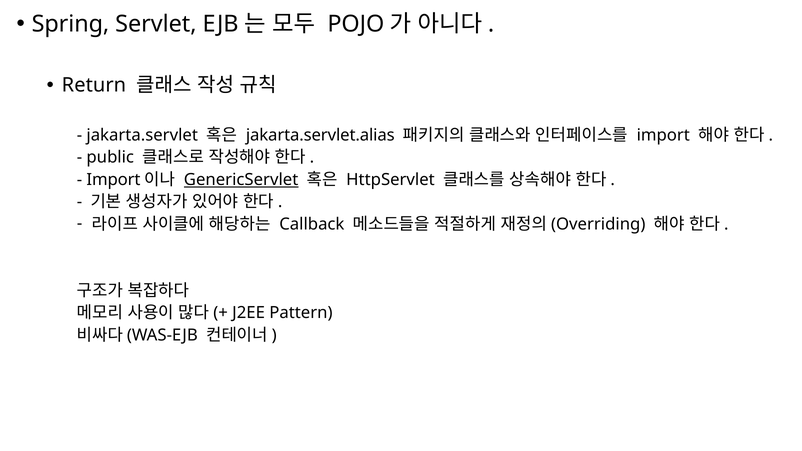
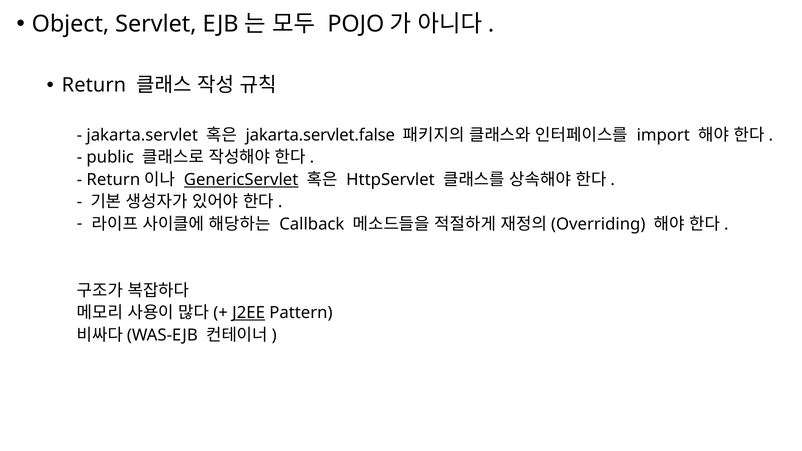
Spring: Spring -> Object
jakarta.servlet.alias: jakarta.servlet.alias -> jakarta.servlet.false
Import at (113, 180): Import -> Return
J2EE underline: none -> present
